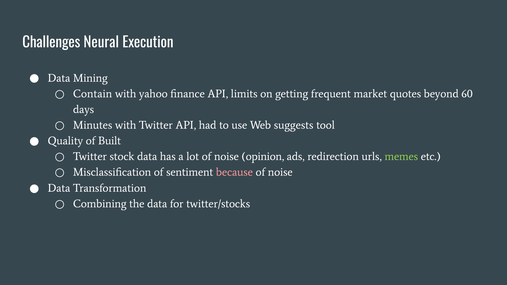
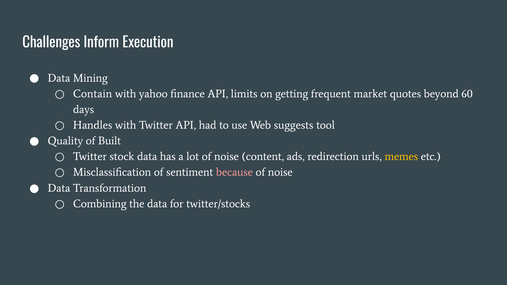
Neural: Neural -> Inform
Minutes: Minutes -> Handles
opinion: opinion -> content
memes colour: light green -> yellow
